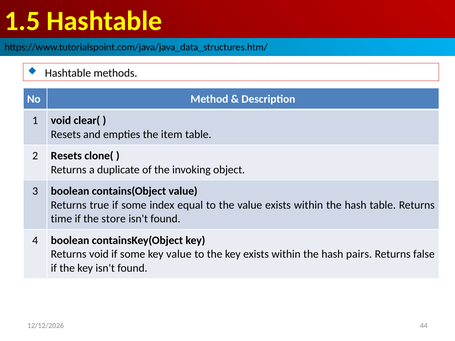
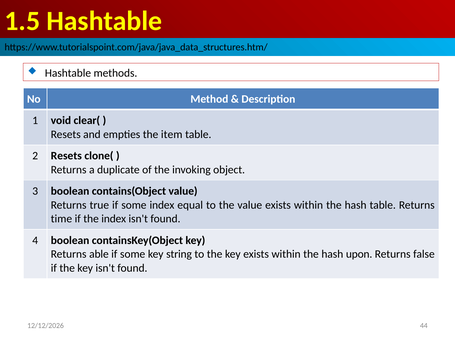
the store: store -> index
Returns void: void -> able
key value: value -> string
pairs: pairs -> upon
